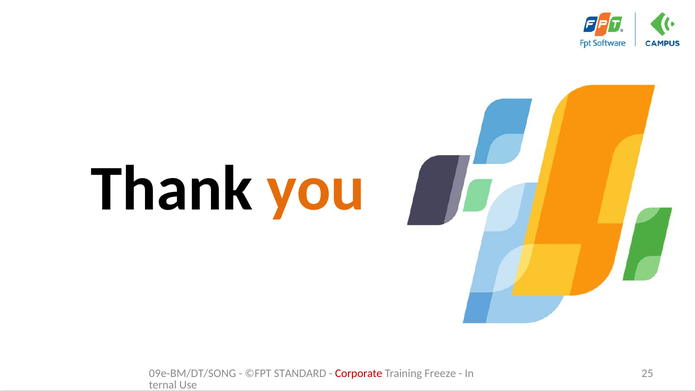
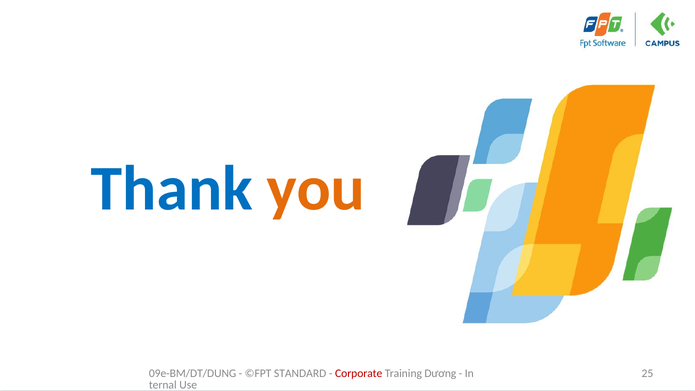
Thank colour: black -> blue
09e-BM/DT/SONG: 09e-BM/DT/SONG -> 09e-BM/DT/DUNG
Freeze: Freeze -> Dương
